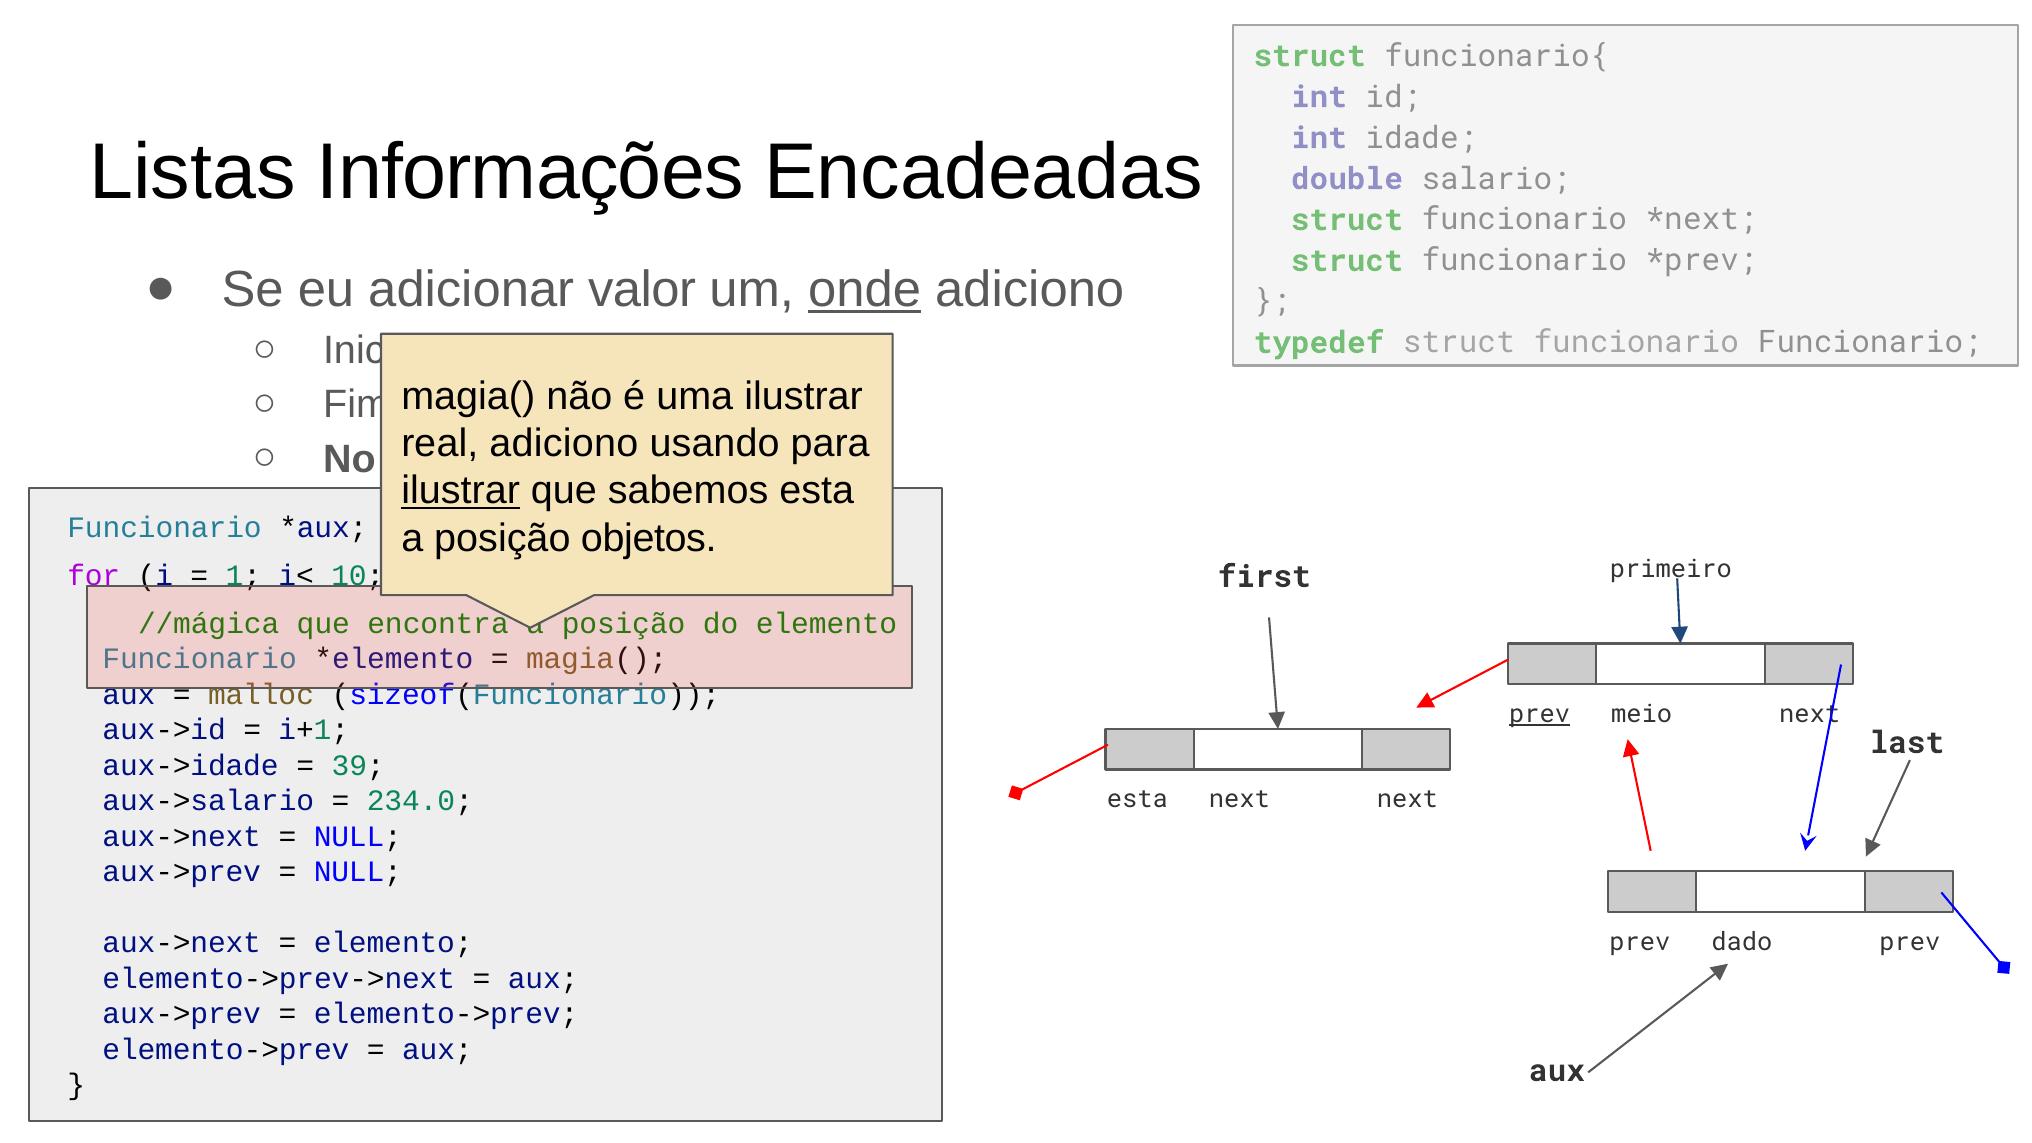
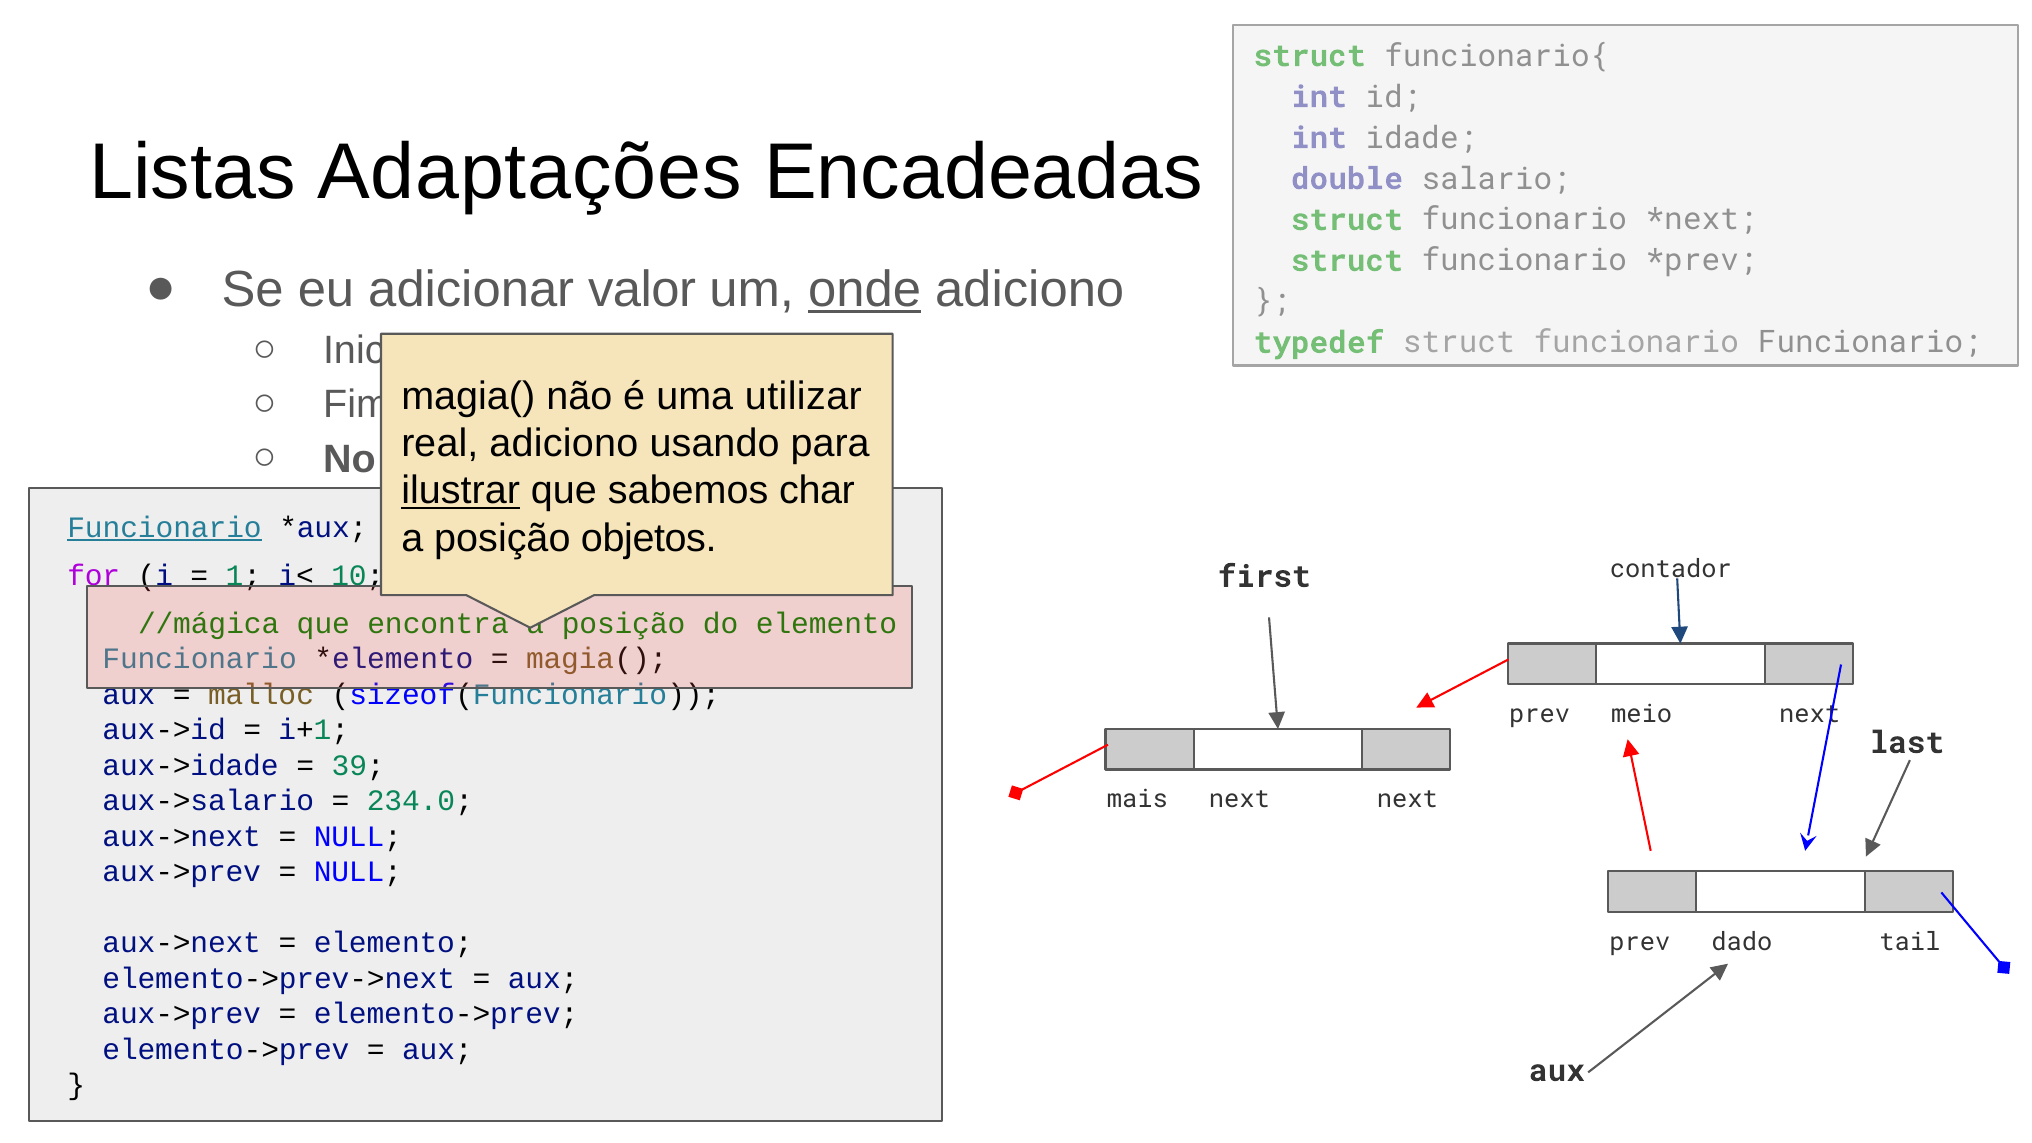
Informações: Informações -> Adaptações
uma ilustrar: ilustrar -> utilizar
sabemos esta: esta -> char
Funcionario at (164, 528) underline: none -> present
primeiro: primeiro -> contador
prev at (1540, 714) underline: present -> none
esta at (1137, 799): esta -> mais
dado prev: prev -> tail
